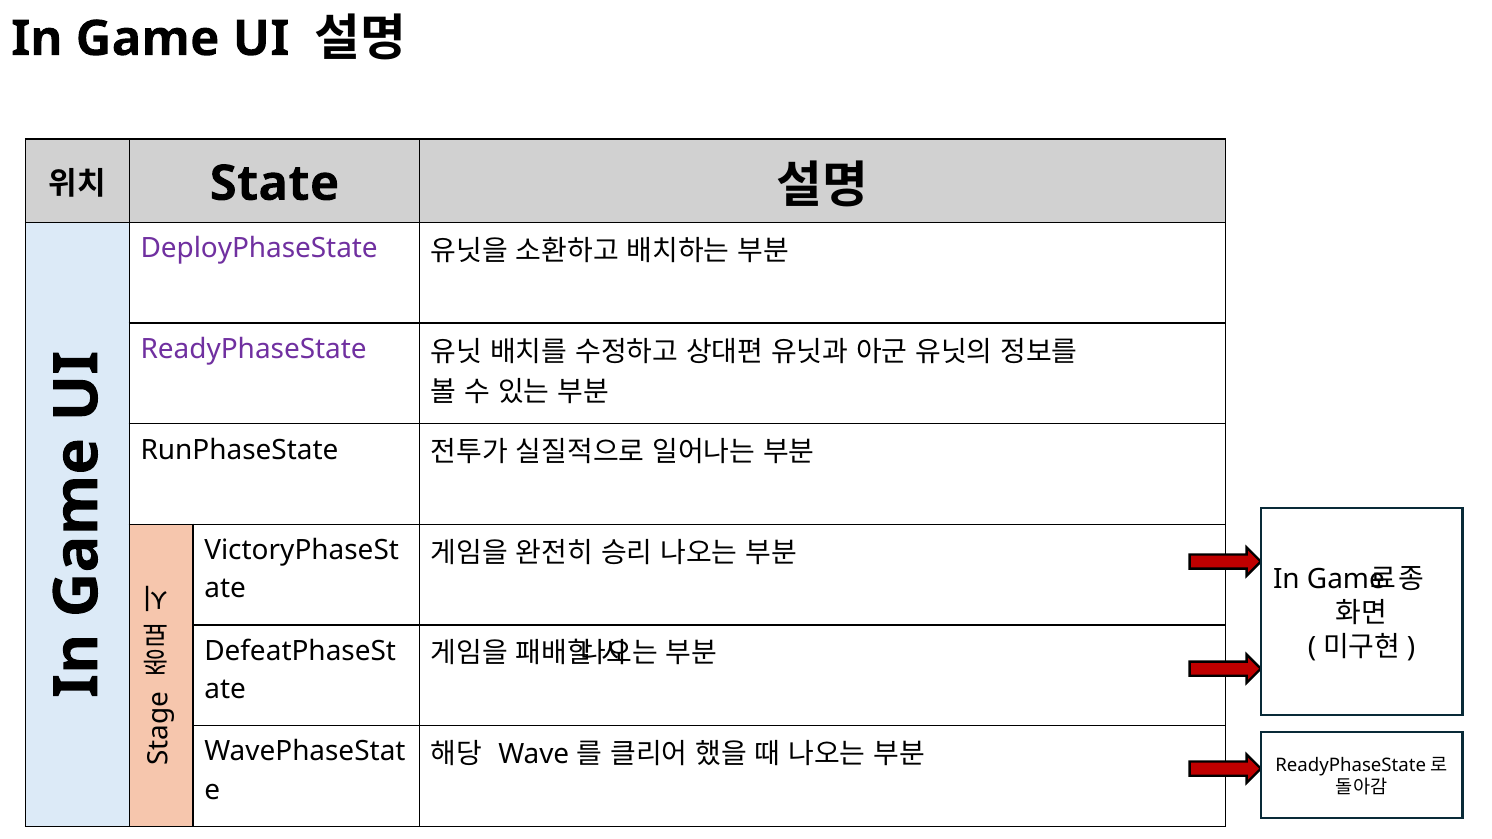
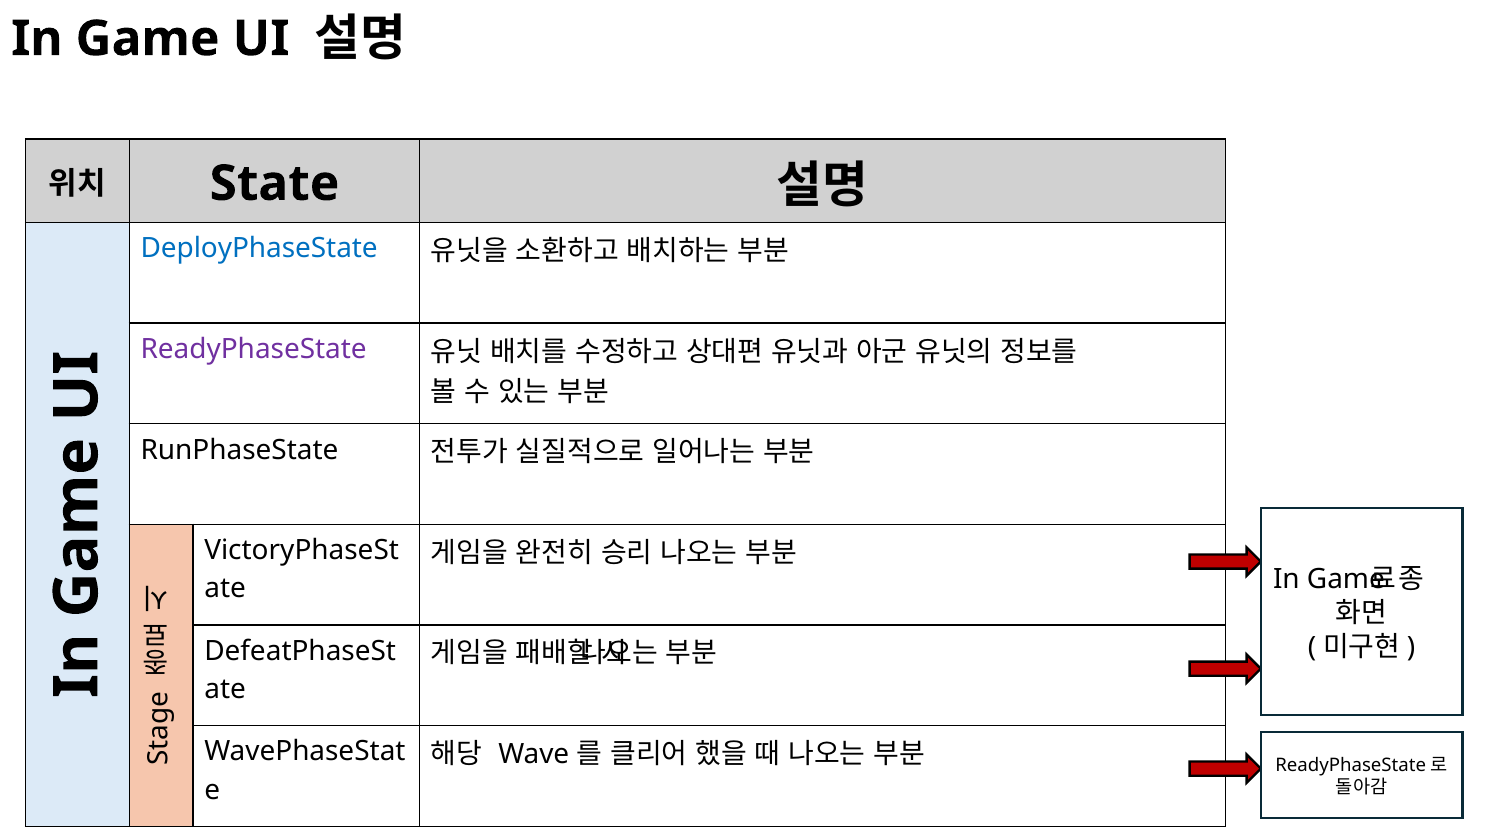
DeployPhaseState colour: purple -> blue
